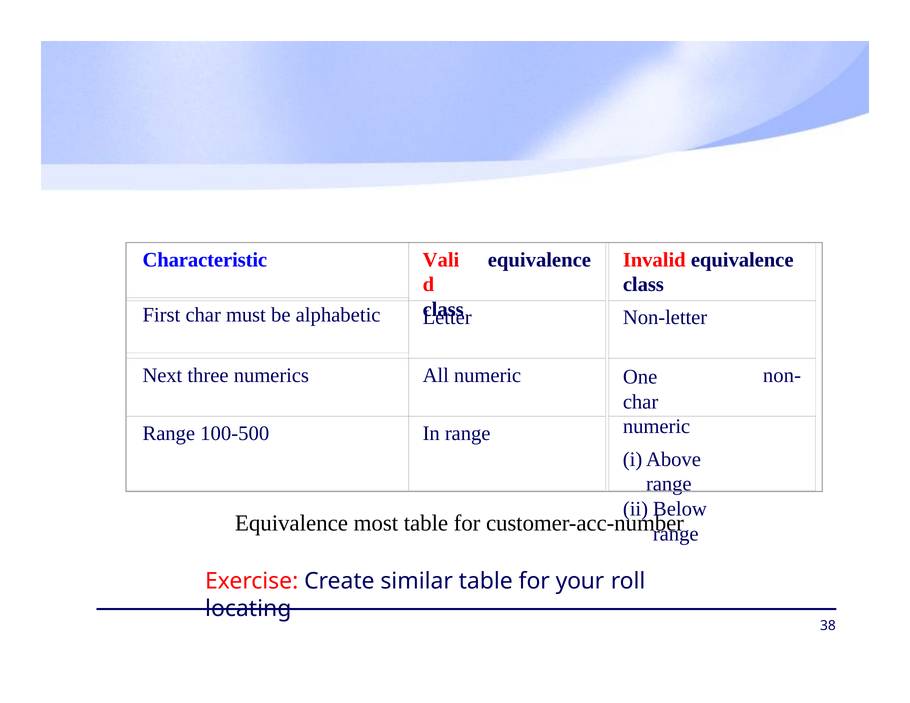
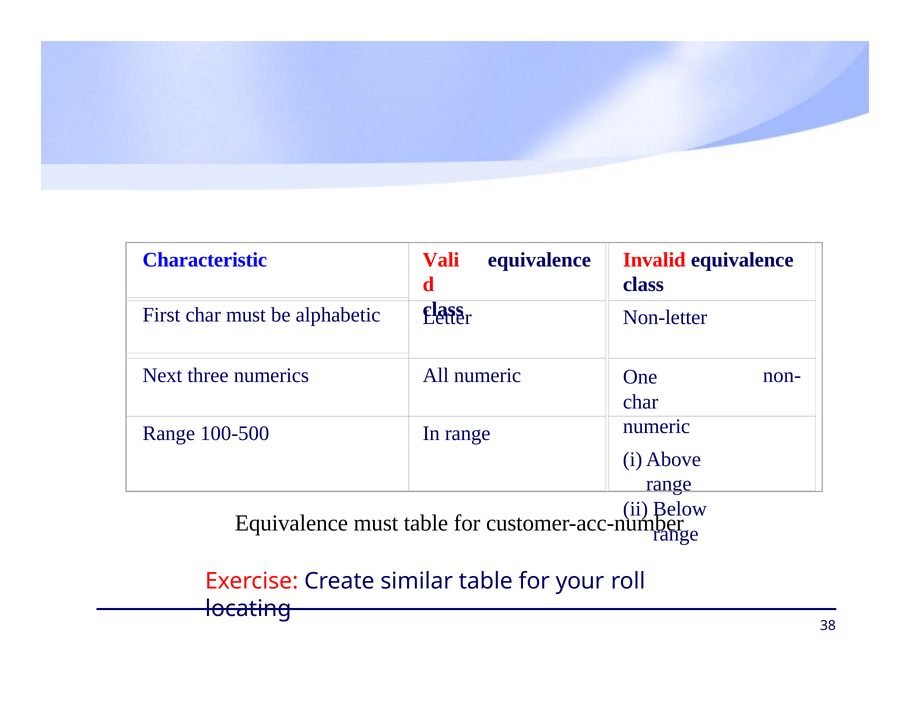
Equivalence most: most -> must
